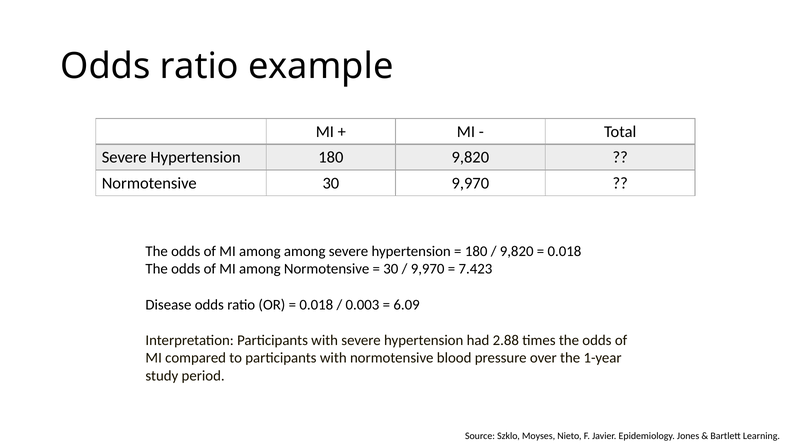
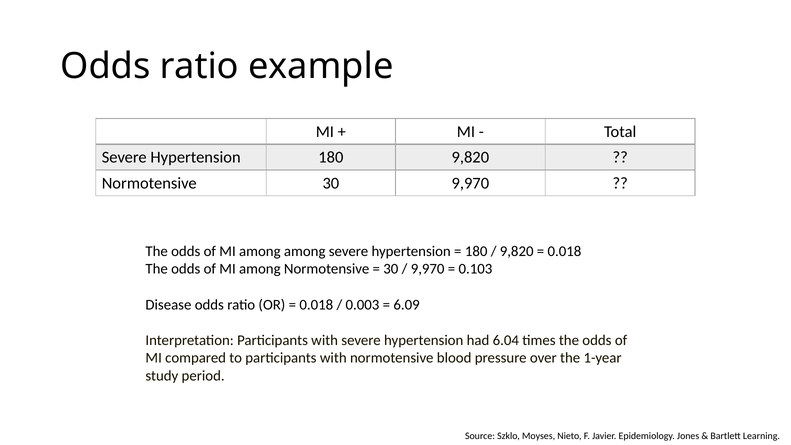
7.423: 7.423 -> 0.103
2.88: 2.88 -> 6.04
